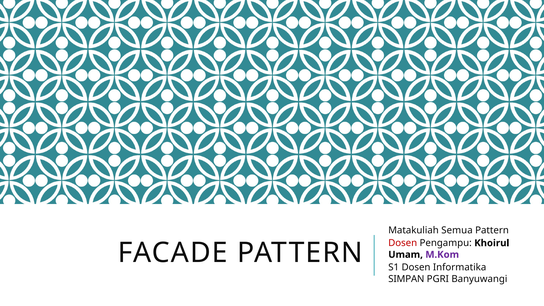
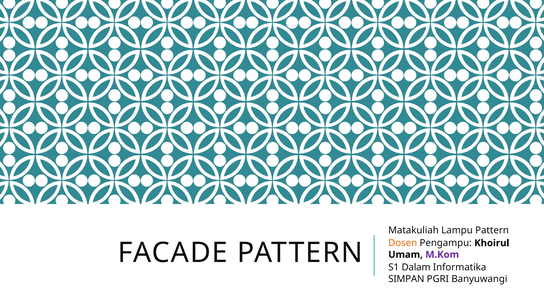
Semua: Semua -> Lampu
Dosen at (403, 243) colour: red -> orange
S1 Dosen: Dosen -> Dalam
